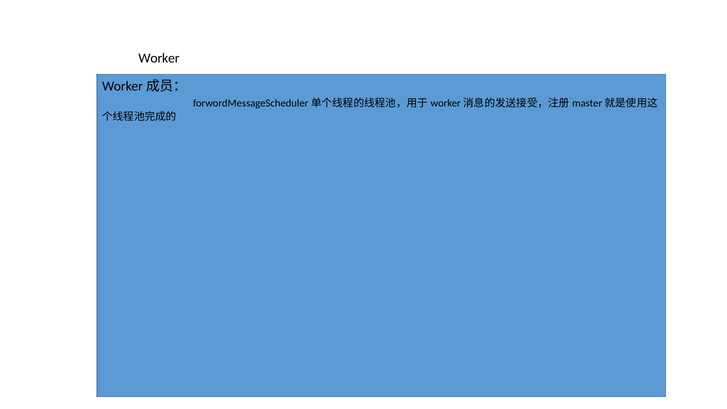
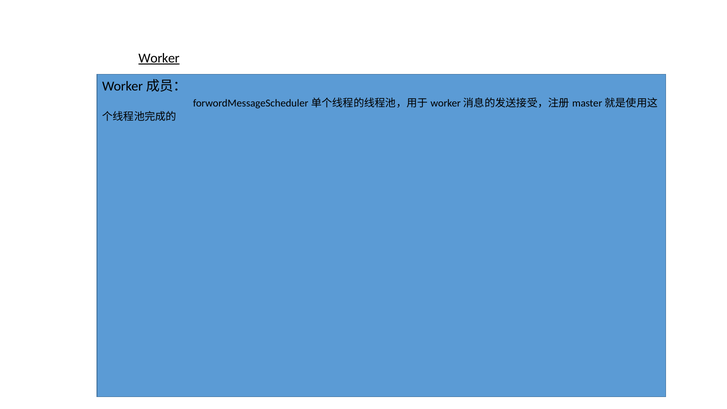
Worker underline: none -> present
